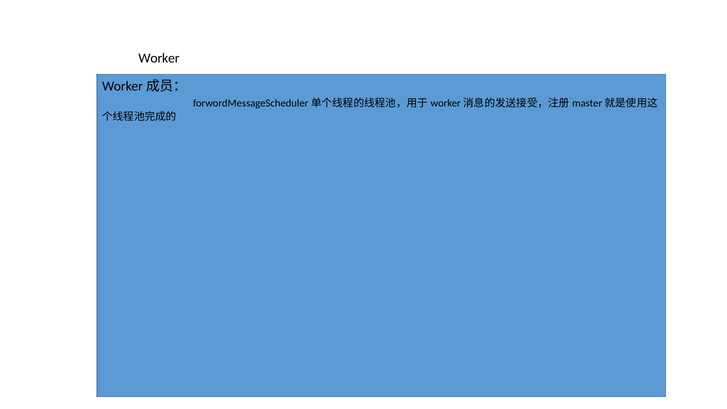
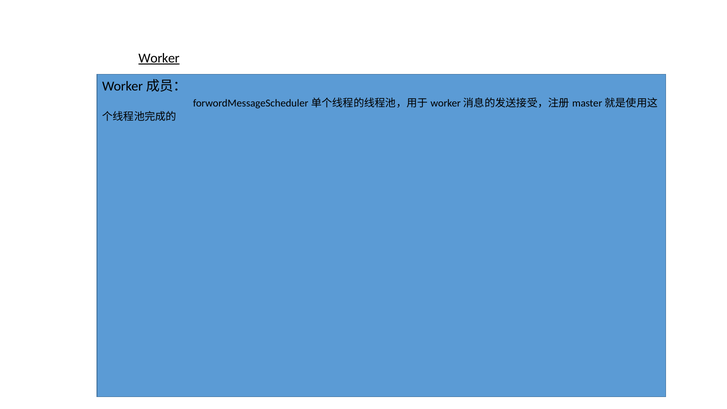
Worker underline: none -> present
